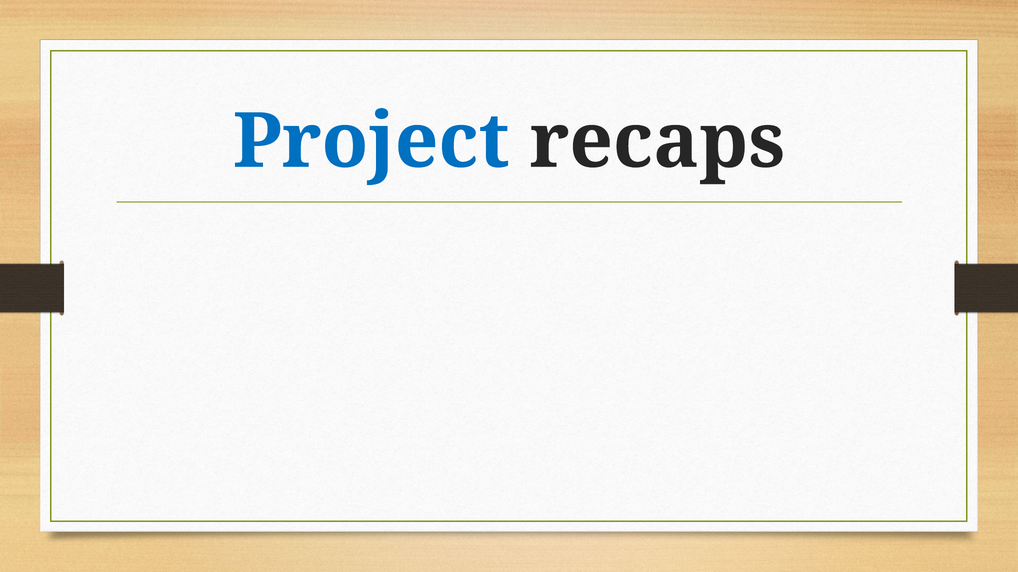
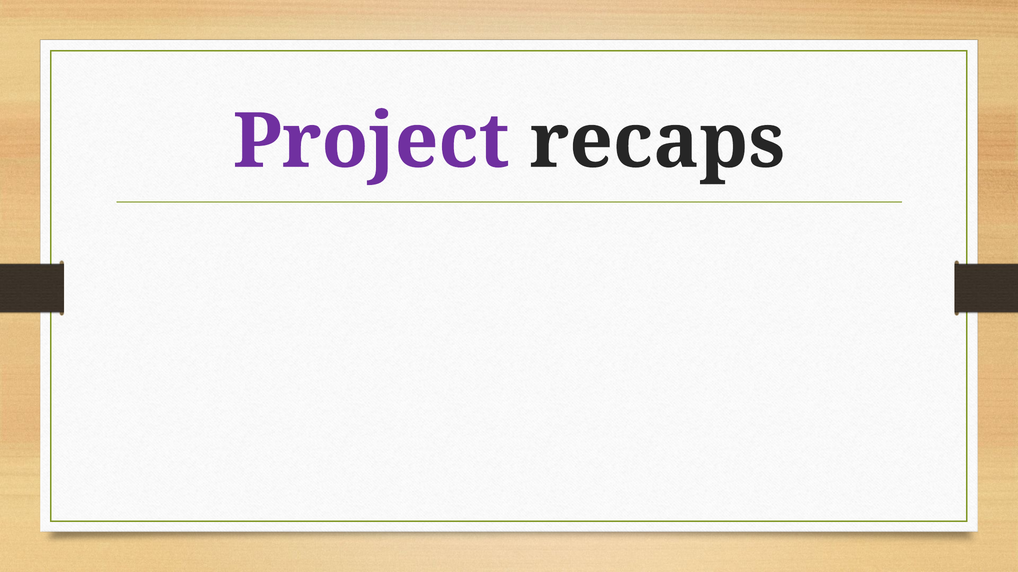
Project colour: blue -> purple
